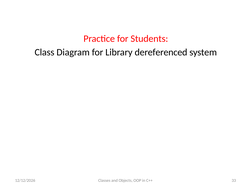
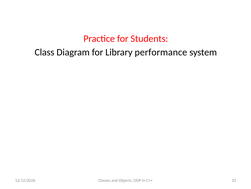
dereferenced: dereferenced -> performance
